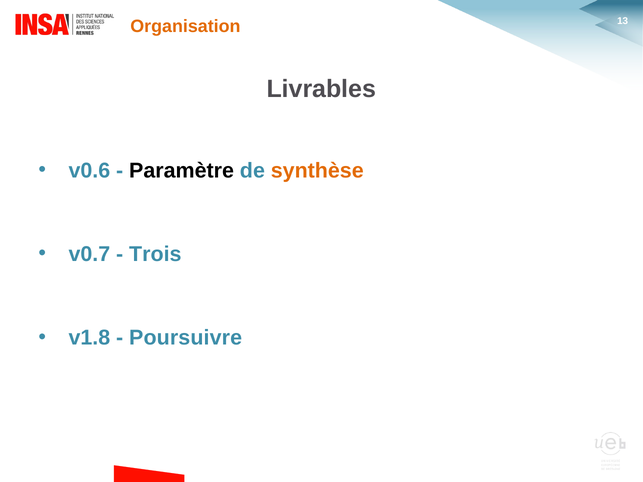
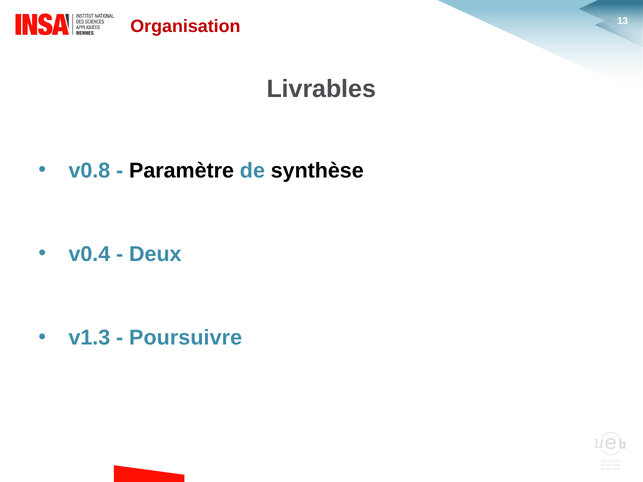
Organisation colour: orange -> red
v0.6: v0.6 -> v0.8
synthèse colour: orange -> black
v0.7: v0.7 -> v0.4
Trois: Trois -> Deux
v1.8: v1.8 -> v1.3
